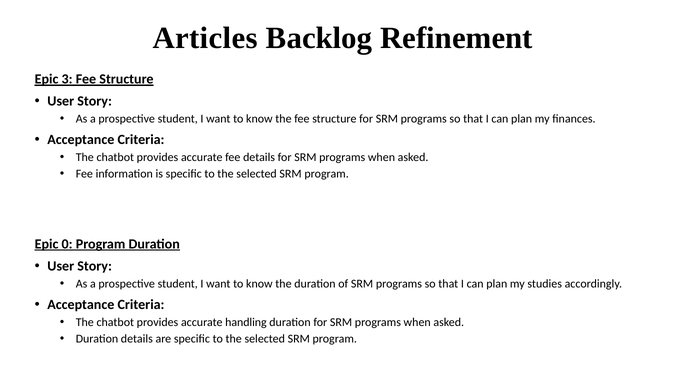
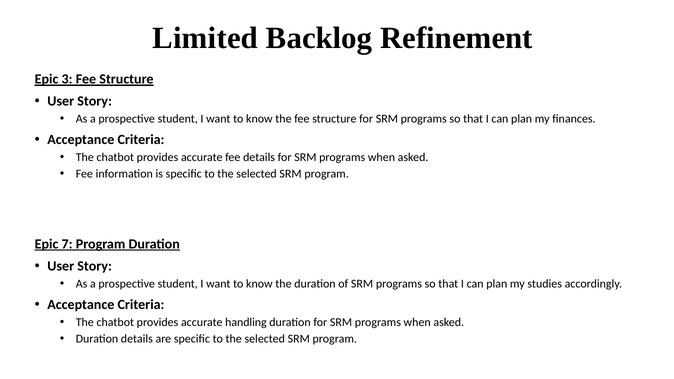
Articles: Articles -> Limited
0: 0 -> 7
